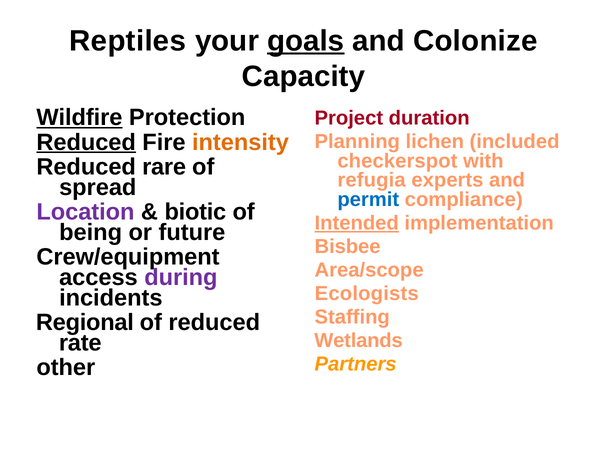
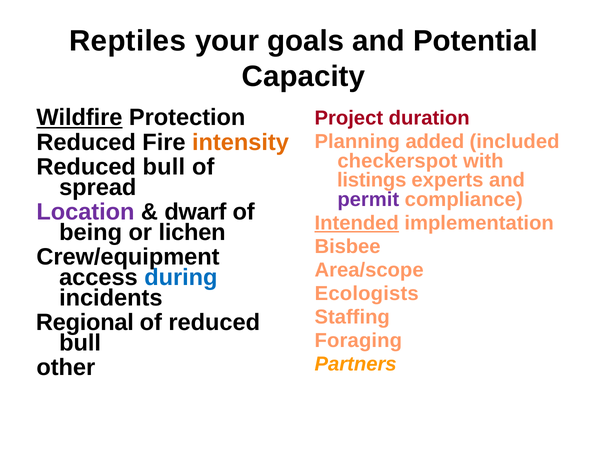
goals underline: present -> none
Colonize: Colonize -> Potential
Reduced at (86, 142) underline: present -> none
lichen: lichen -> added
rare at (164, 167): rare -> bull
refugia: refugia -> listings
permit colour: blue -> purple
biotic: biotic -> dwarf
future: future -> lichen
during colour: purple -> blue
Wetlands: Wetlands -> Foraging
rate at (80, 343): rate -> bull
